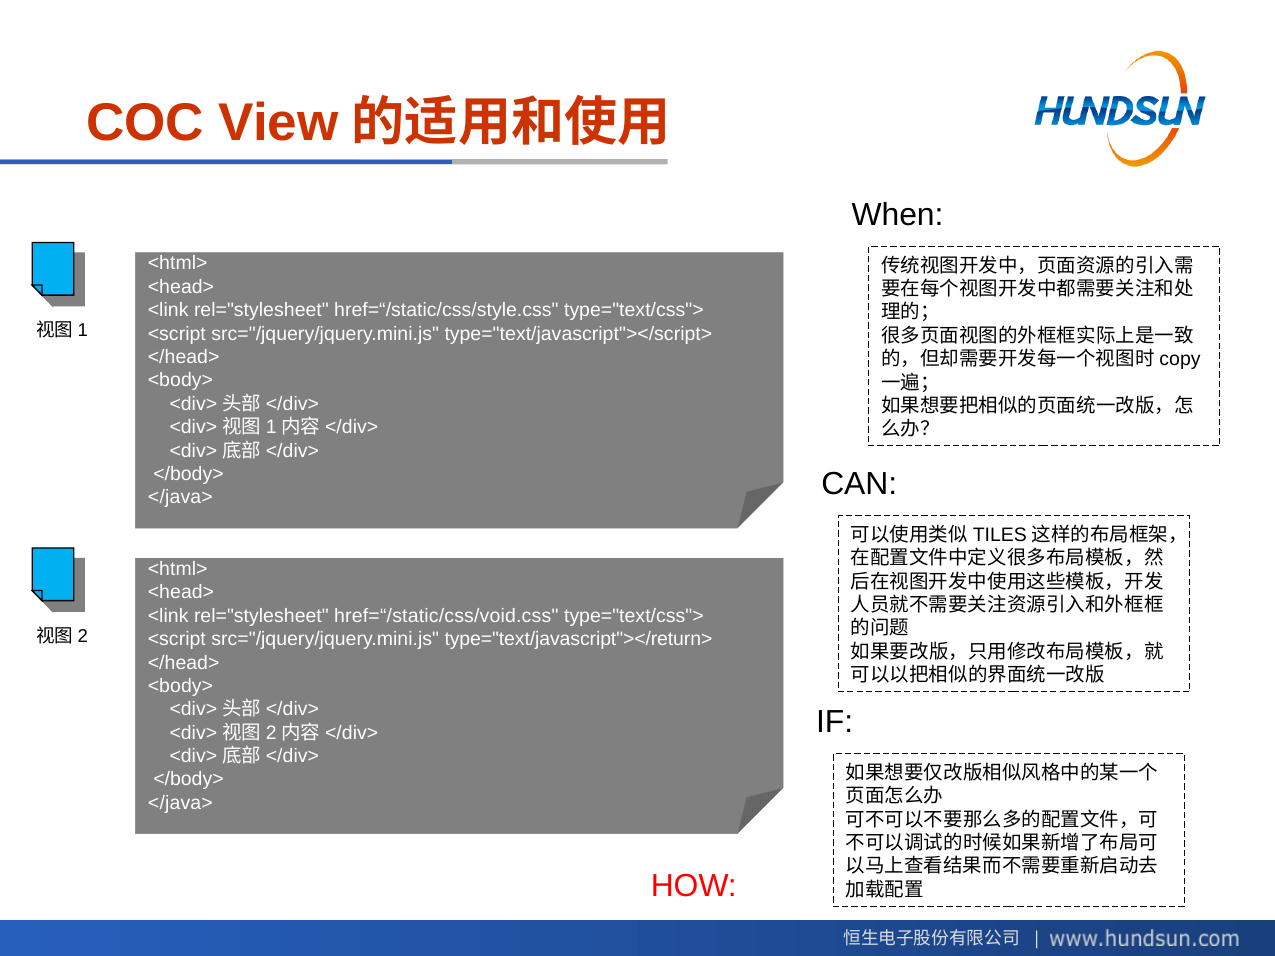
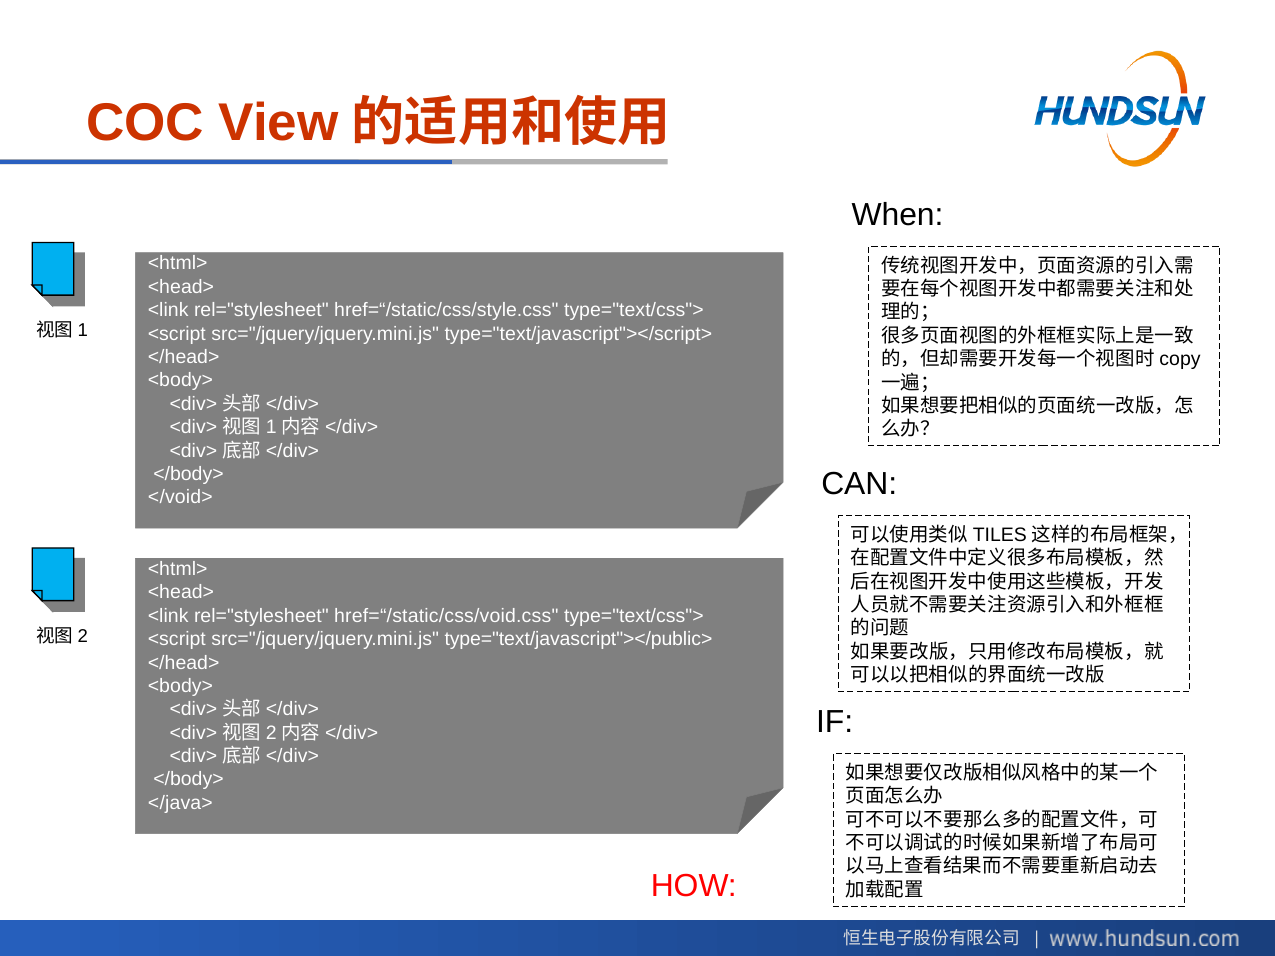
</java> at (180, 498): </java> -> </void>
type="text/javascript"></return>: type="text/javascript"></return> -> type="text/javascript"></public>
